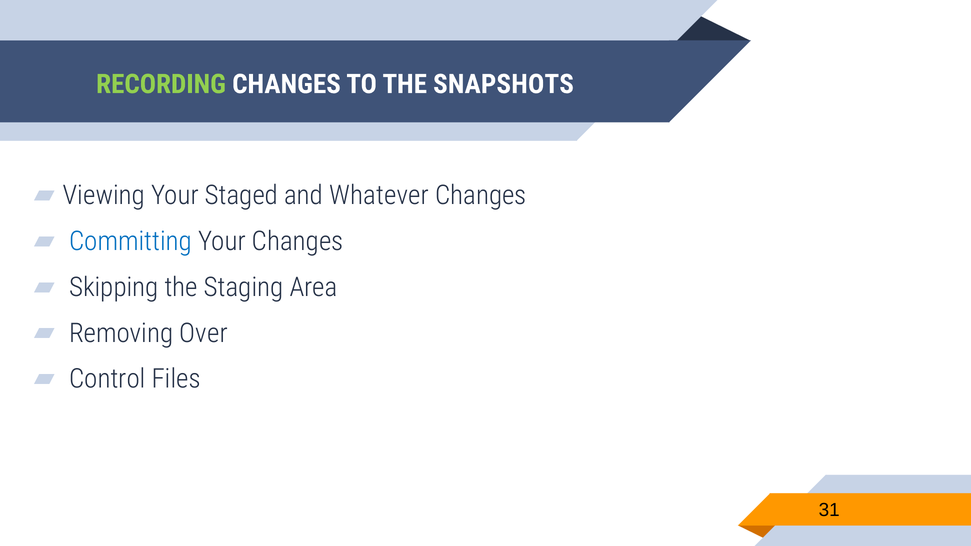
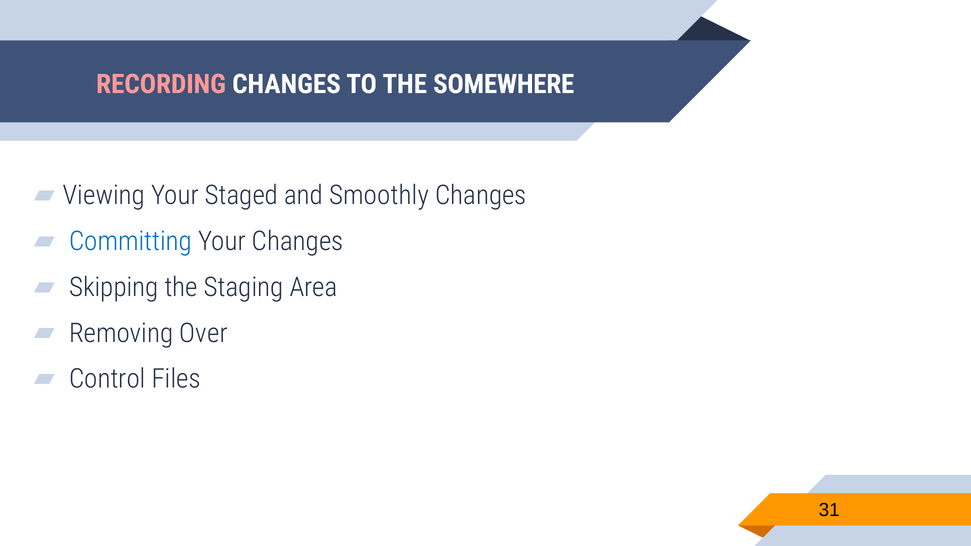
RECORDING colour: light green -> pink
SNAPSHOTS: SNAPSHOTS -> SOMEWHERE
Whatever: Whatever -> Smoothly
